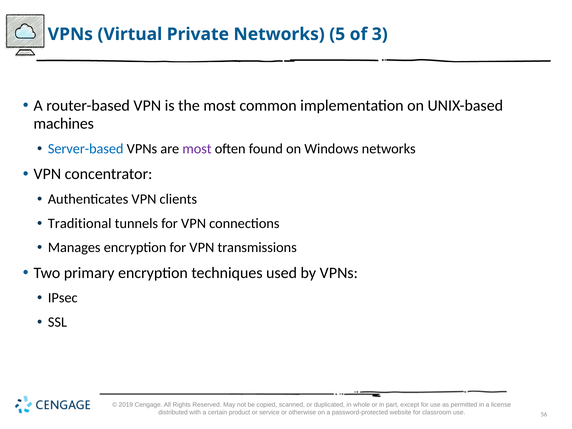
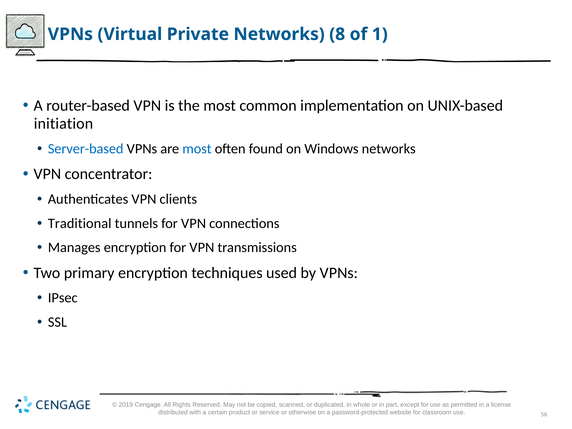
5: 5 -> 8
3: 3 -> 1
machines: machines -> initiation
most at (197, 149) colour: purple -> blue
